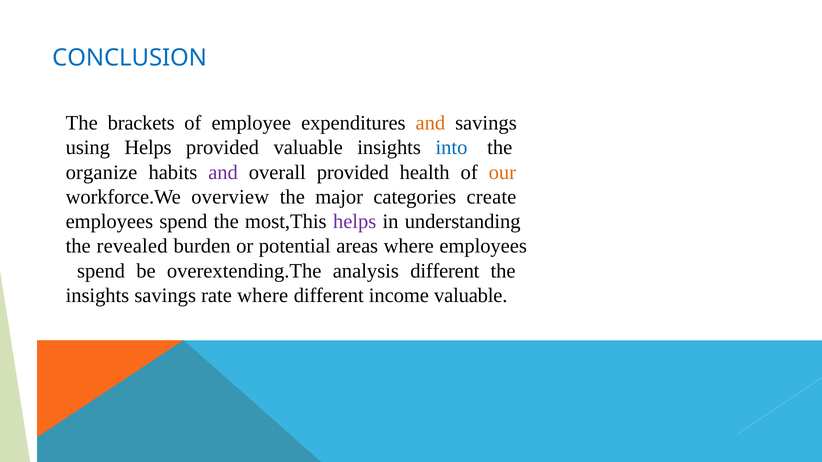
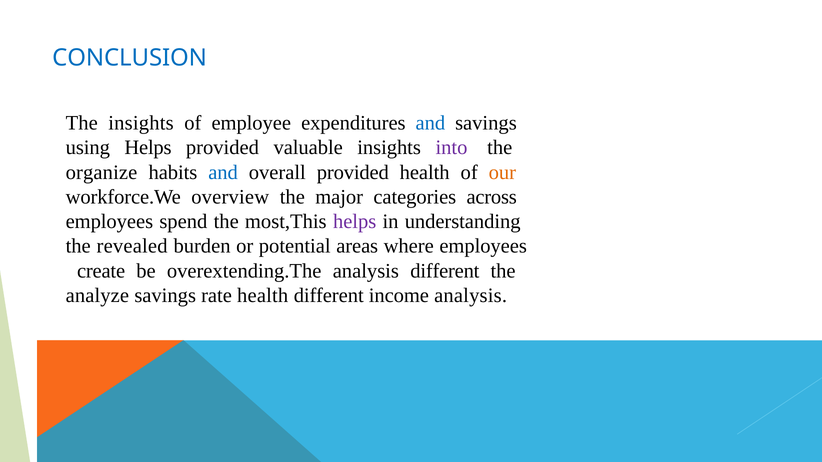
The brackets: brackets -> insights
and at (430, 123) colour: orange -> blue
into colour: blue -> purple
and at (223, 172) colour: purple -> blue
create: create -> across
spend at (101, 271): spend -> create
insights at (97, 296): insights -> analyze
rate where: where -> health
income valuable: valuable -> analysis
